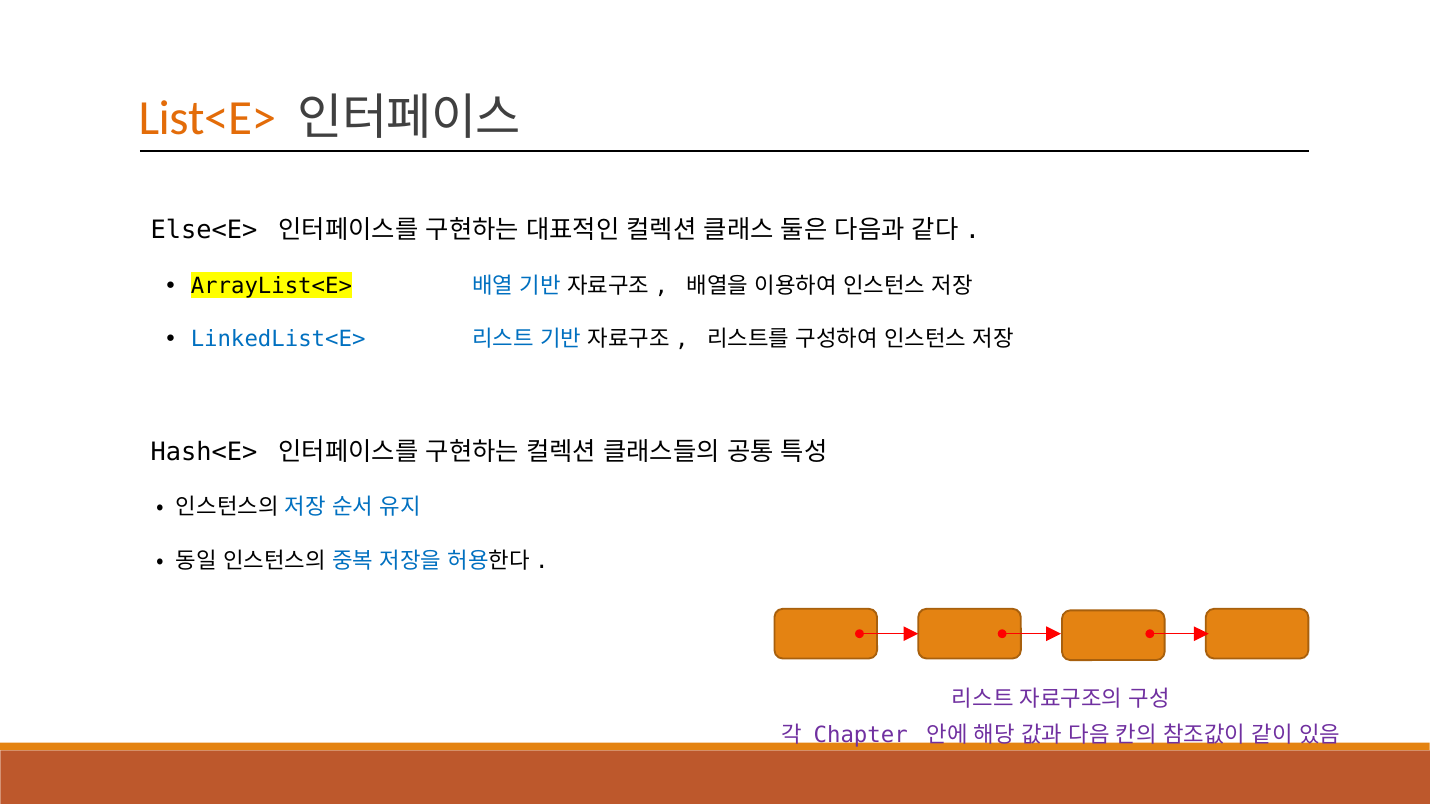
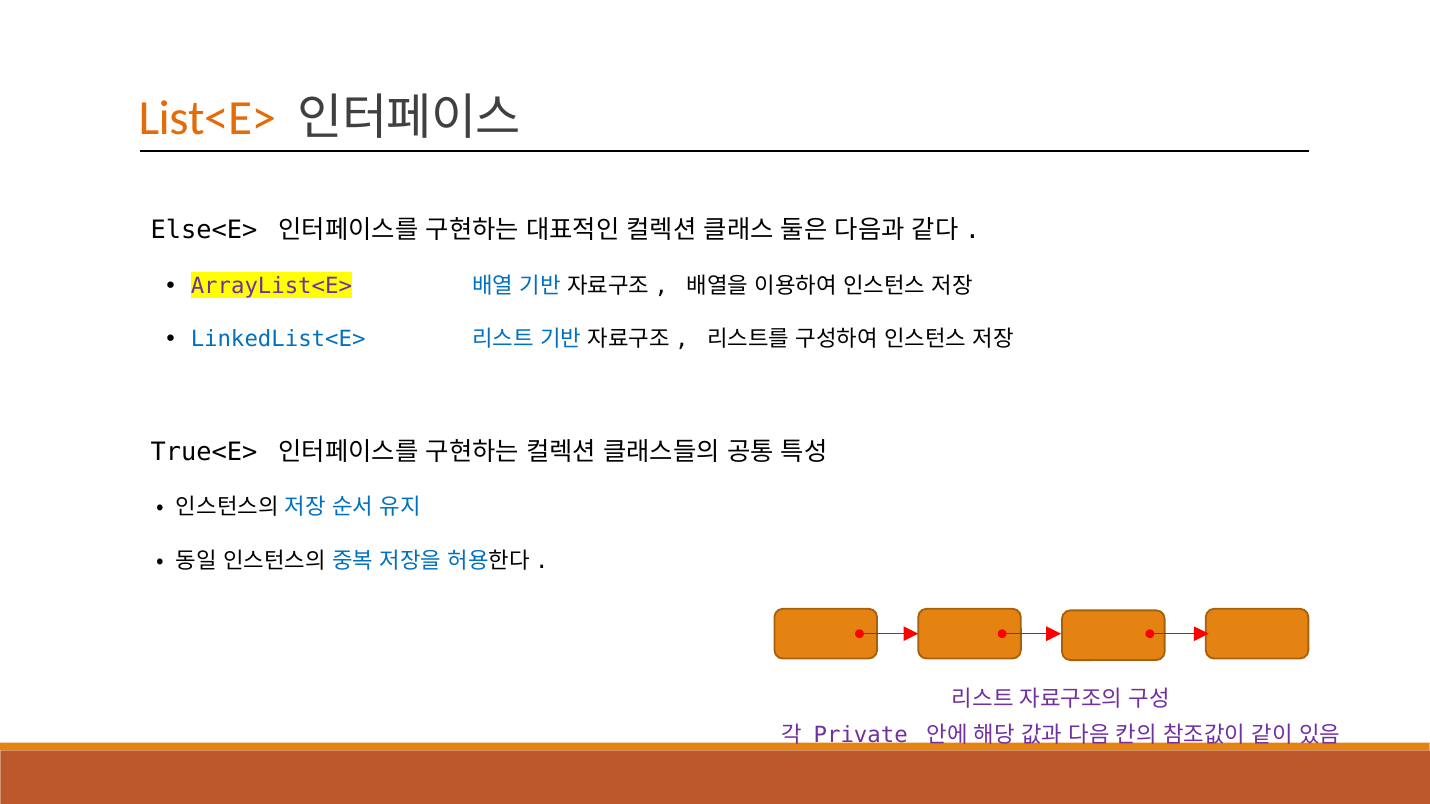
ArrayList<E> colour: black -> purple
Hash<E>: Hash<E> -> True<E>
Chapter: Chapter -> Private
